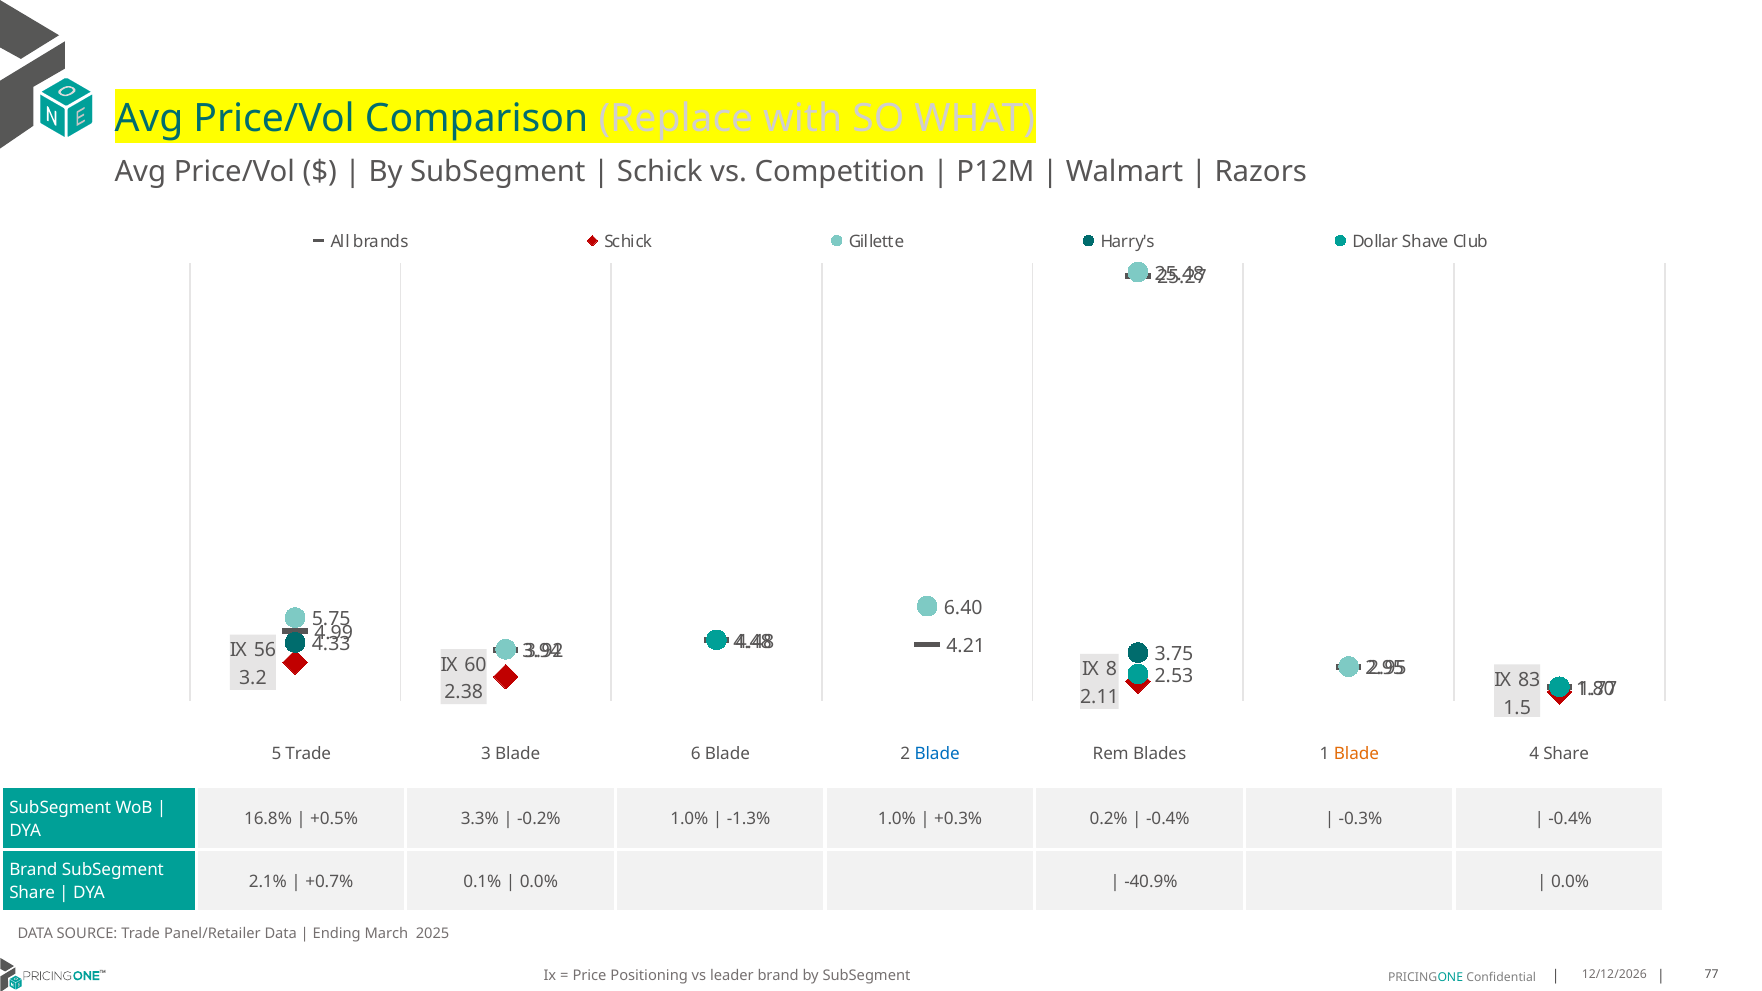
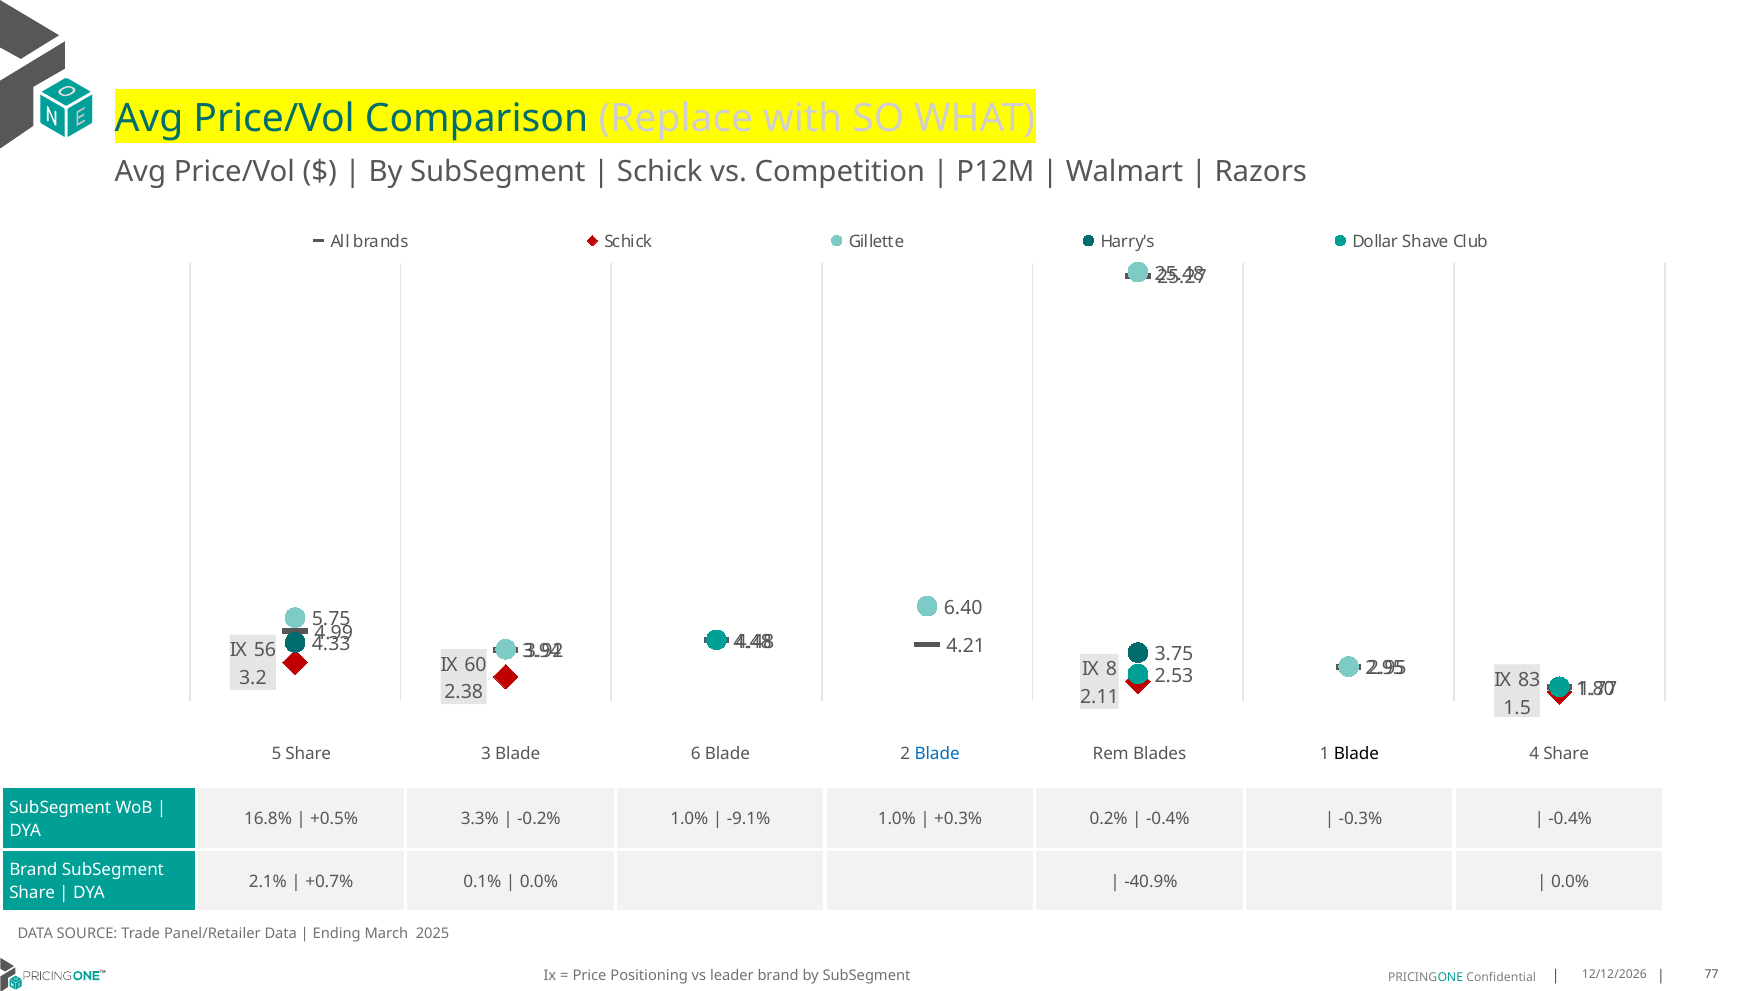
5 Trade: Trade -> Share
Blade at (1356, 754) colour: orange -> black
-1.3%: -1.3% -> -9.1%
